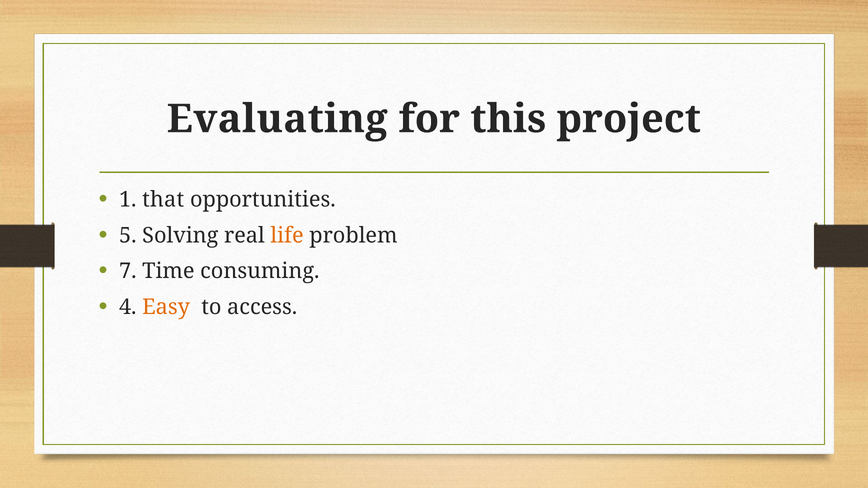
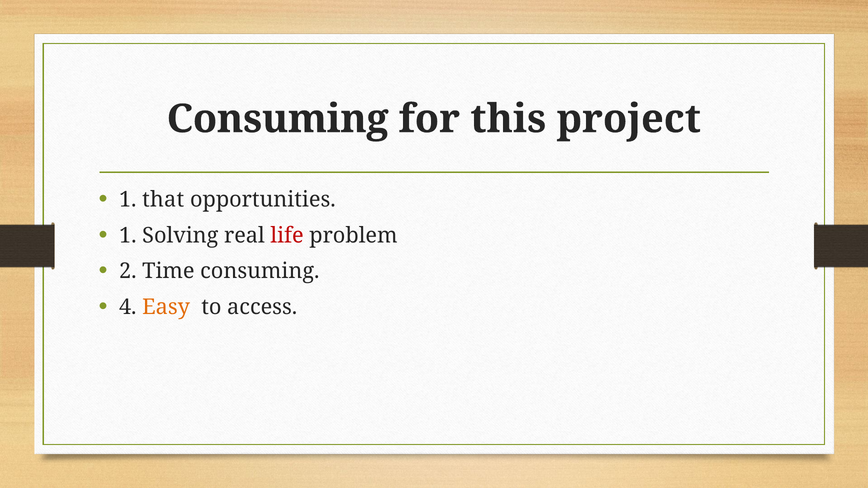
Evaluating at (277, 119): Evaluating -> Consuming
5 at (128, 236): 5 -> 1
life colour: orange -> red
7: 7 -> 2
